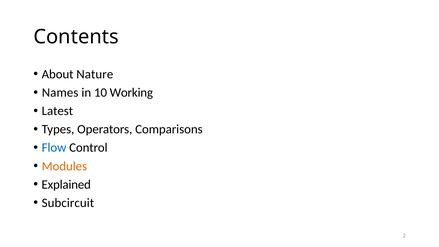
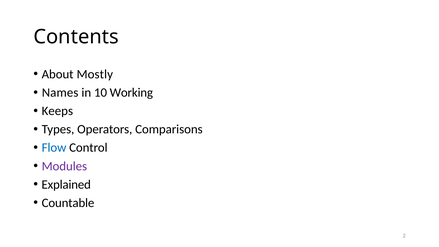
Nature: Nature -> Mostly
Latest: Latest -> Keeps
Modules colour: orange -> purple
Subcircuit: Subcircuit -> Countable
